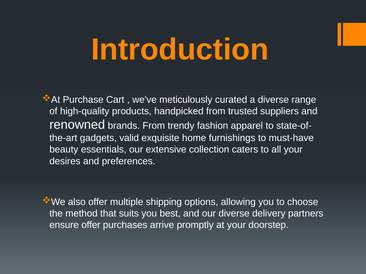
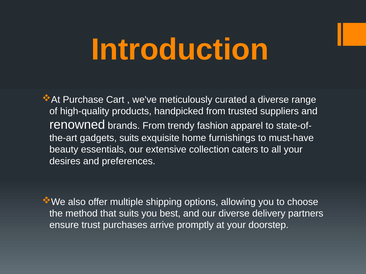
gadgets valid: valid -> suits
ensure offer: offer -> trust
